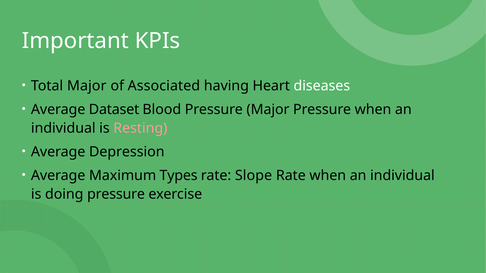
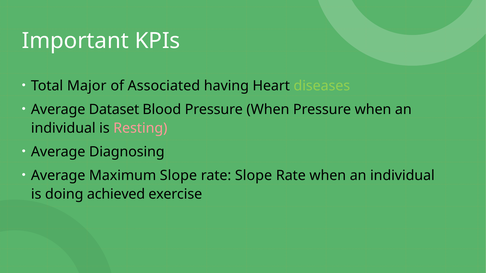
diseases colour: white -> light green
Blood Pressure Major: Major -> When
Depression: Depression -> Diagnosing
Maximum Types: Types -> Slope
doing pressure: pressure -> achieved
